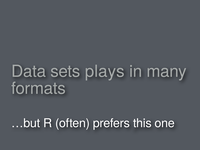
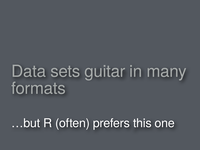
plays: plays -> guitar
